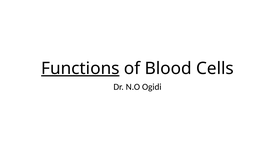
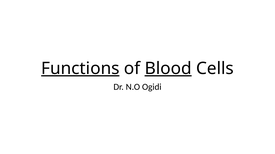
Blood underline: none -> present
